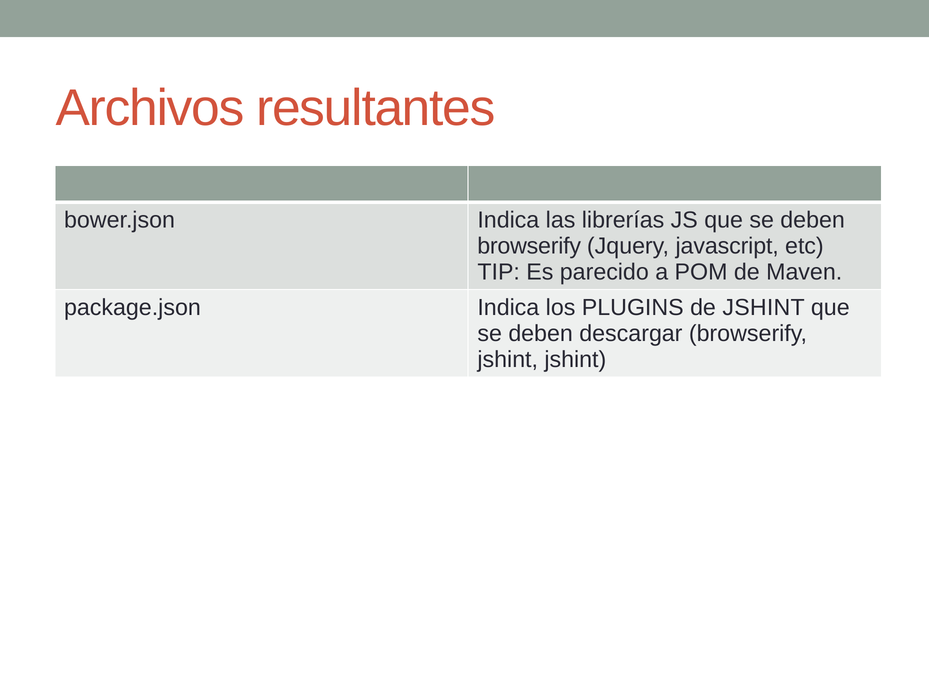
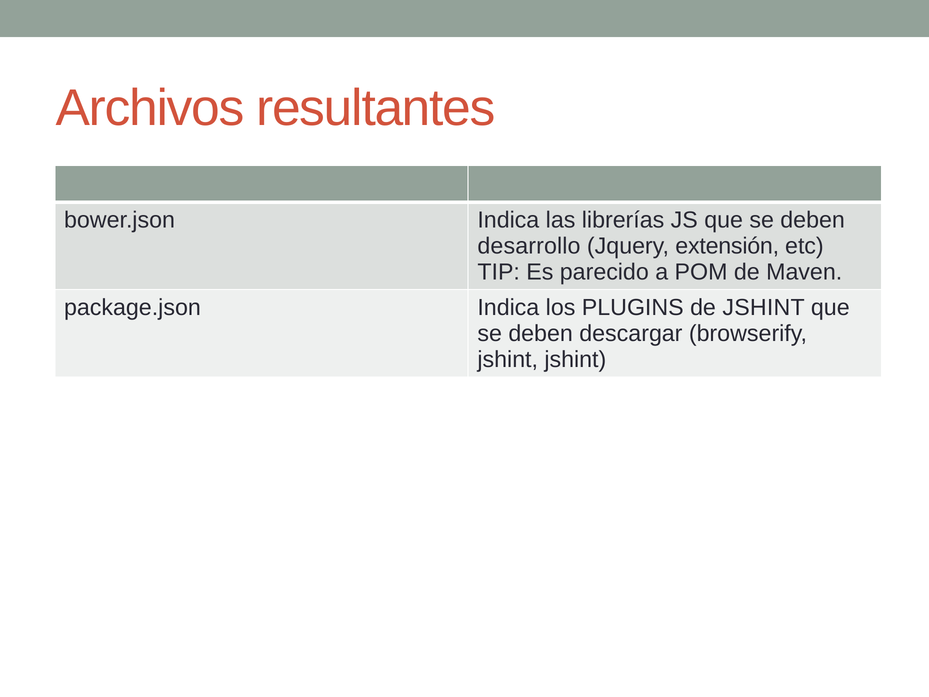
browserify at (529, 246): browserify -> desarrollo
javascript: javascript -> extensión
